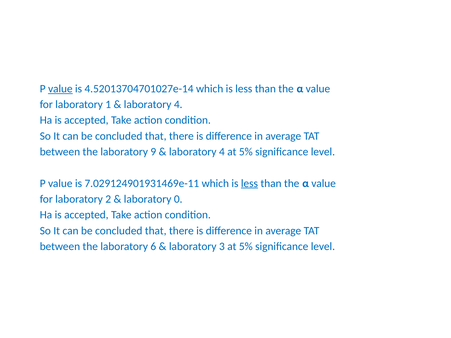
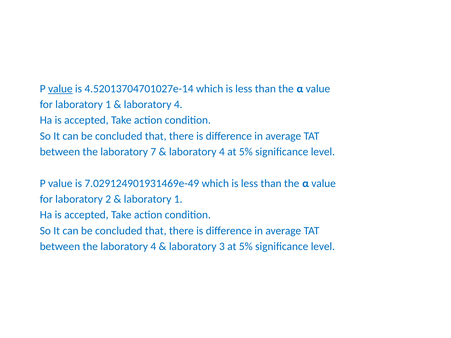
9: 9 -> 7
7.029124901931469e-11: 7.029124901931469e-11 -> 7.029124901931469e-49
less at (249, 183) underline: present -> none
0 at (178, 199): 0 -> 1
the laboratory 6: 6 -> 4
